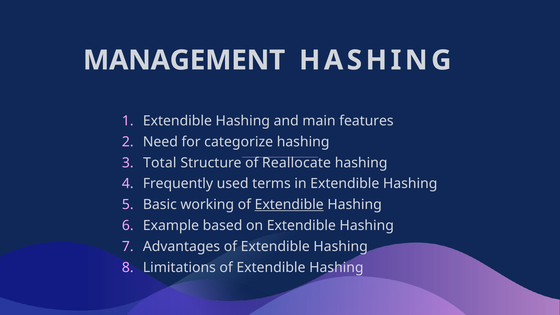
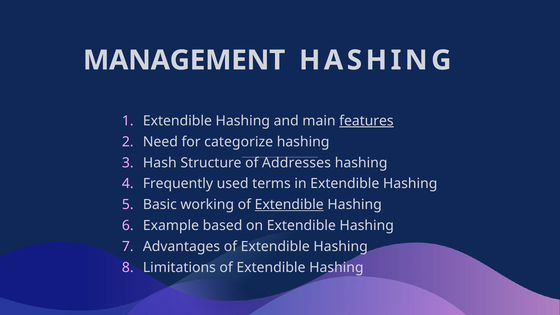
features underline: none -> present
Total: Total -> Hash
Reallocate: Reallocate -> Addresses
